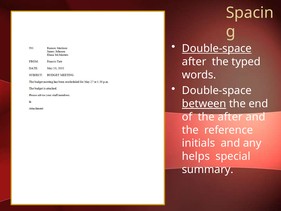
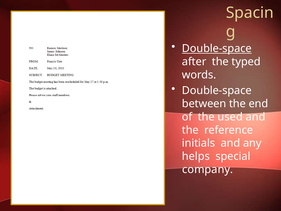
between underline: present -> none
the after: after -> used
summary: summary -> company
